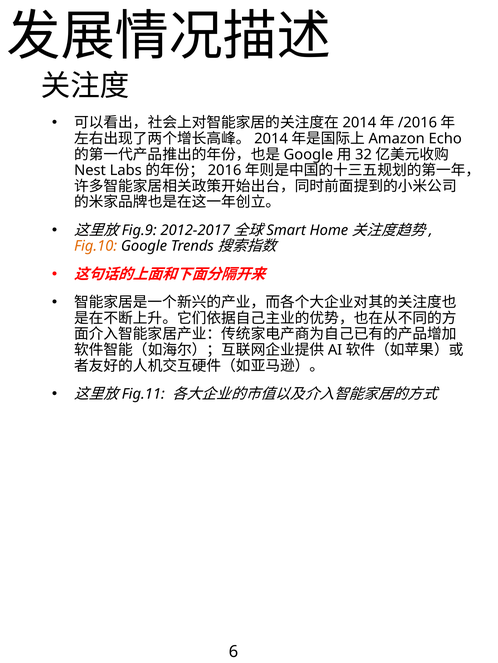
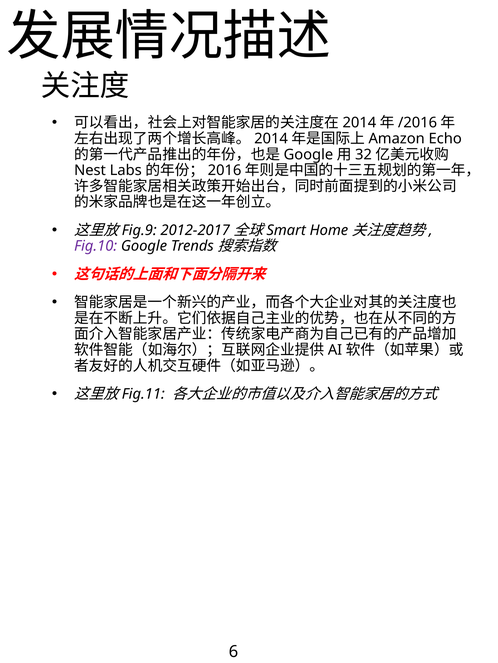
Fig.10 colour: orange -> purple
